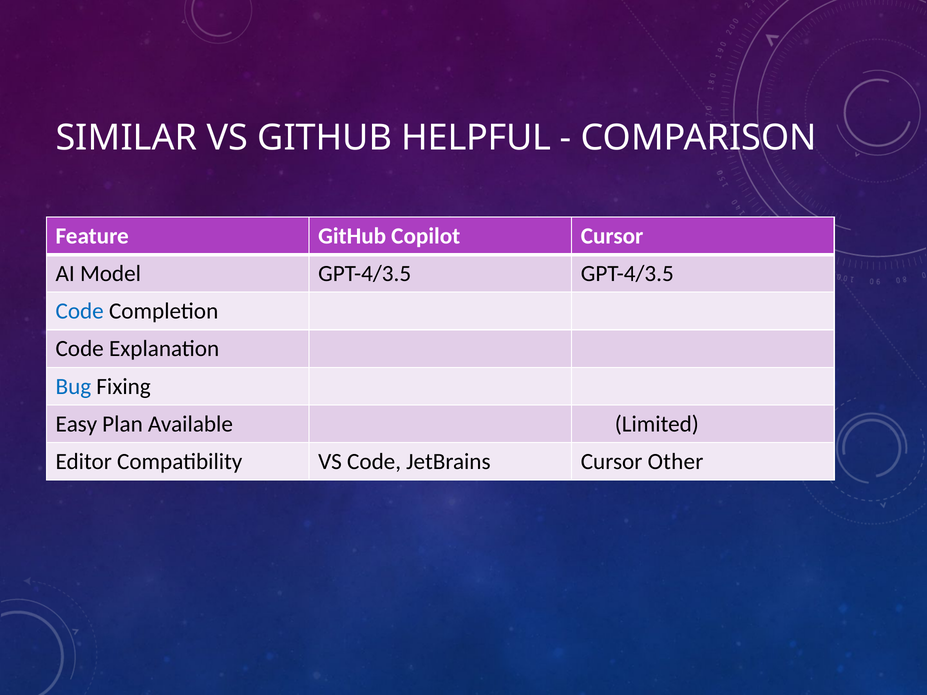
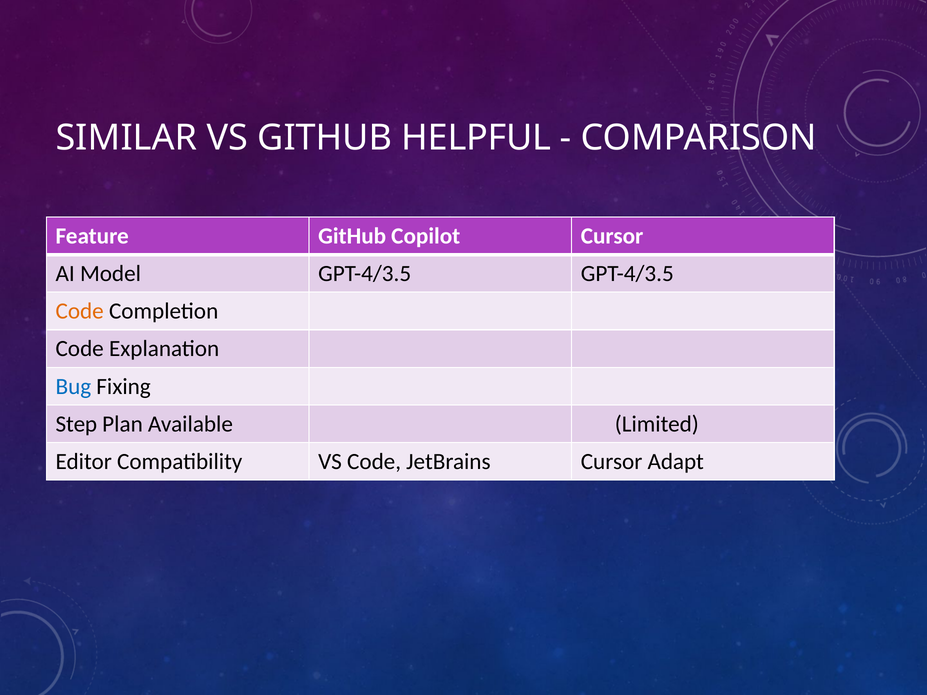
Code at (80, 311) colour: blue -> orange
Easy: Easy -> Step
Other: Other -> Adapt
